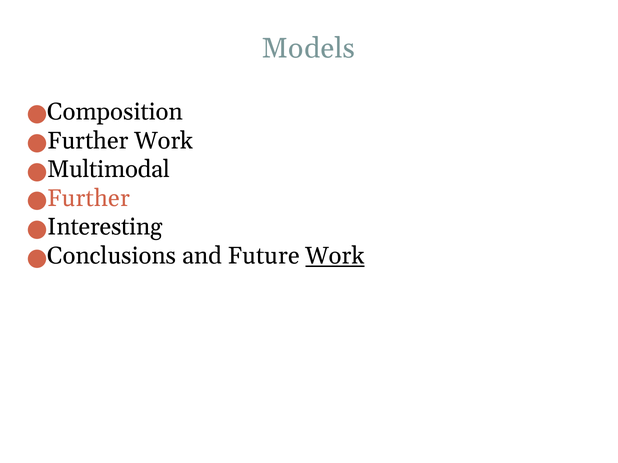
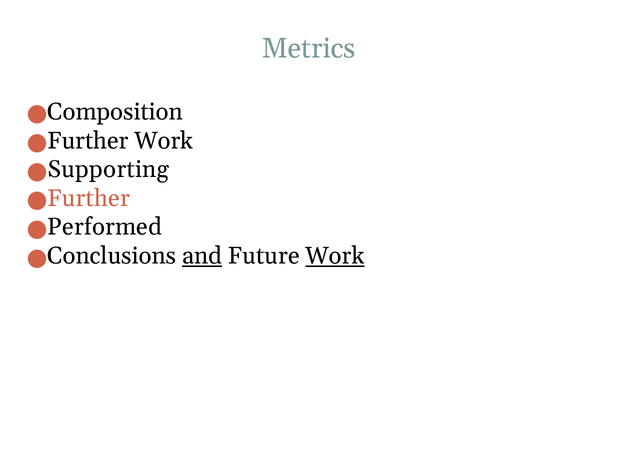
Models: Models -> Metrics
Multimodal: Multimodal -> Supporting
Interesting: Interesting -> Performed
and underline: none -> present
